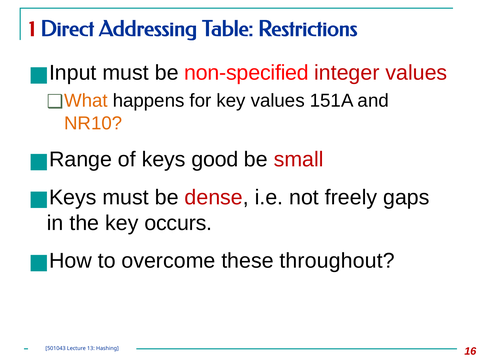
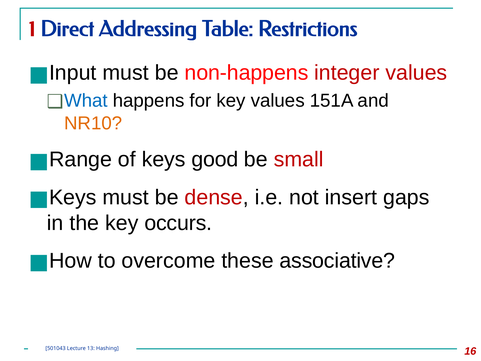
non-specified: non-specified -> non-happens
What colour: orange -> blue
freely: freely -> insert
throughout: throughout -> associative
